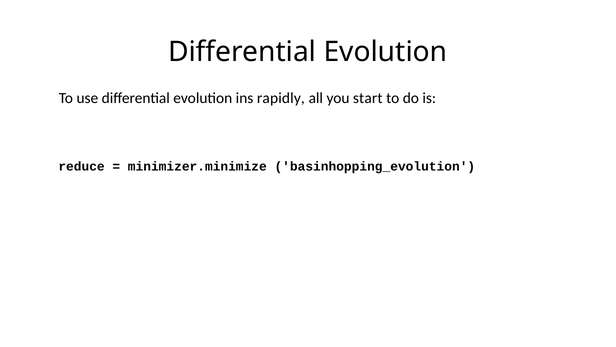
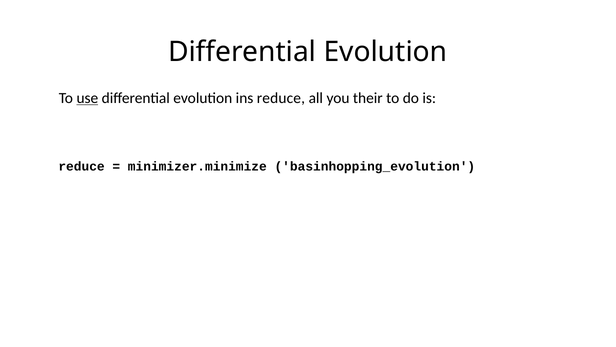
use underline: none -> present
ins rapidly: rapidly -> reduce
start: start -> their
